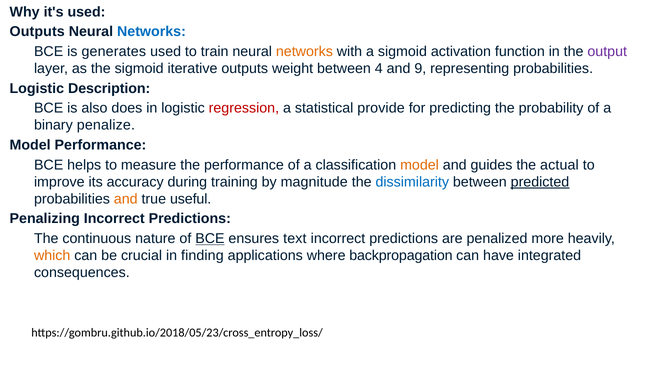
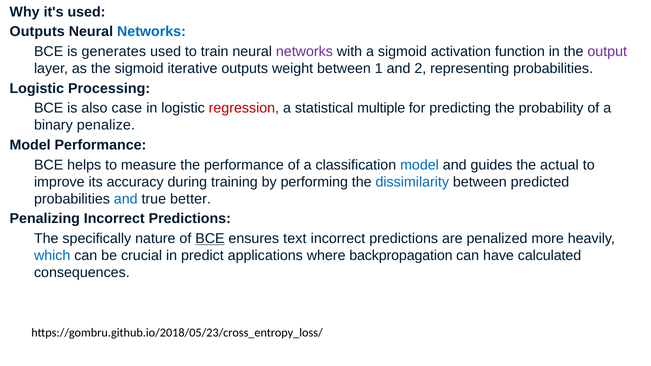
networks at (304, 52) colour: orange -> purple
4: 4 -> 1
9: 9 -> 2
Description: Description -> Processing
does: does -> case
provide: provide -> multiple
model at (420, 165) colour: orange -> blue
magnitude: magnitude -> performing
predicted underline: present -> none
and at (126, 199) colour: orange -> blue
useful: useful -> better
continuous: continuous -> specifically
which colour: orange -> blue
finding: finding -> predict
integrated: integrated -> calculated
